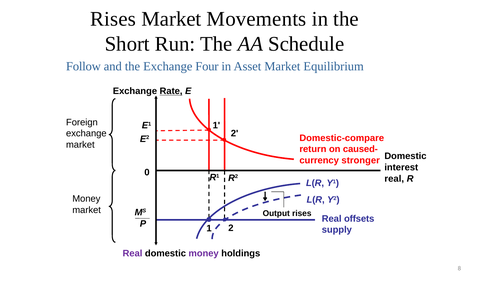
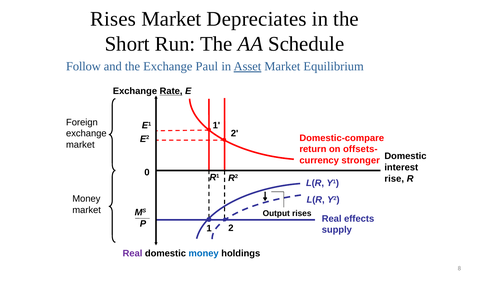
Movements: Movements -> Depreciates
Four: Four -> Paul
Asset underline: none -> present
caused-: caused- -> offsets-
real at (394, 178): real -> rise
offsets: offsets -> effects
money at (204, 253) colour: purple -> blue
